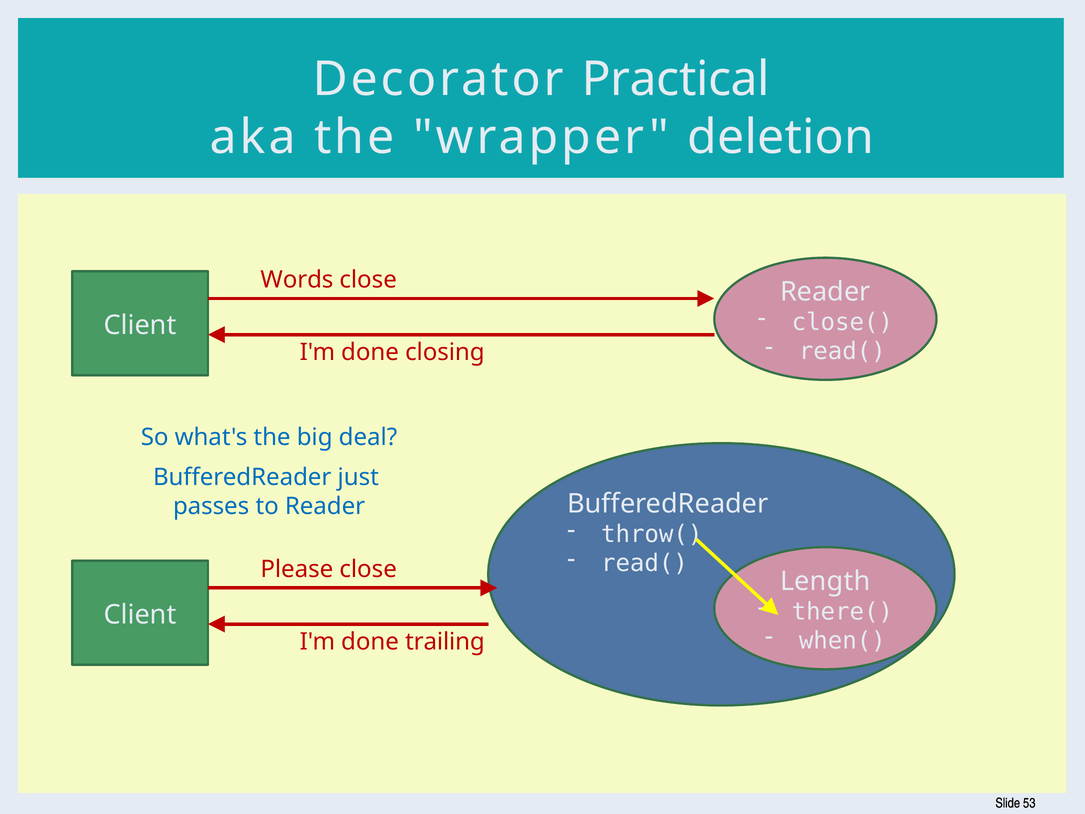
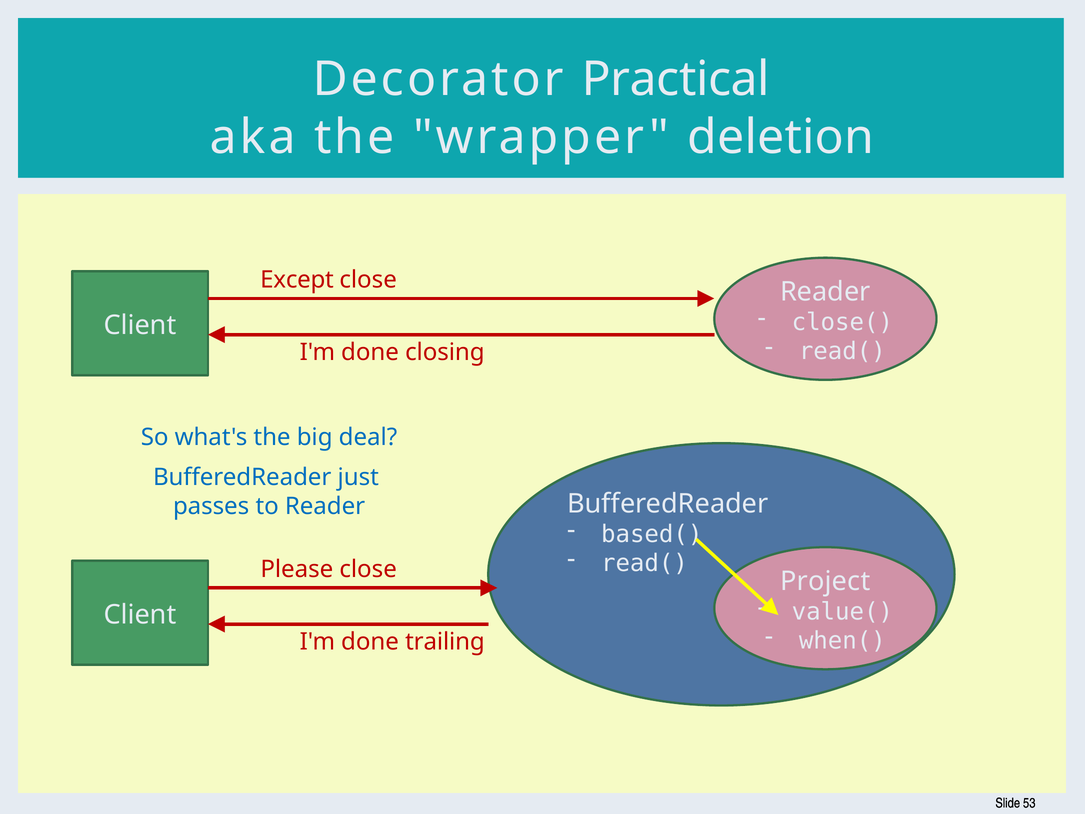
Words: Words -> Except
throw(: throw( -> based(
Length: Length -> Project
there(: there( -> value(
